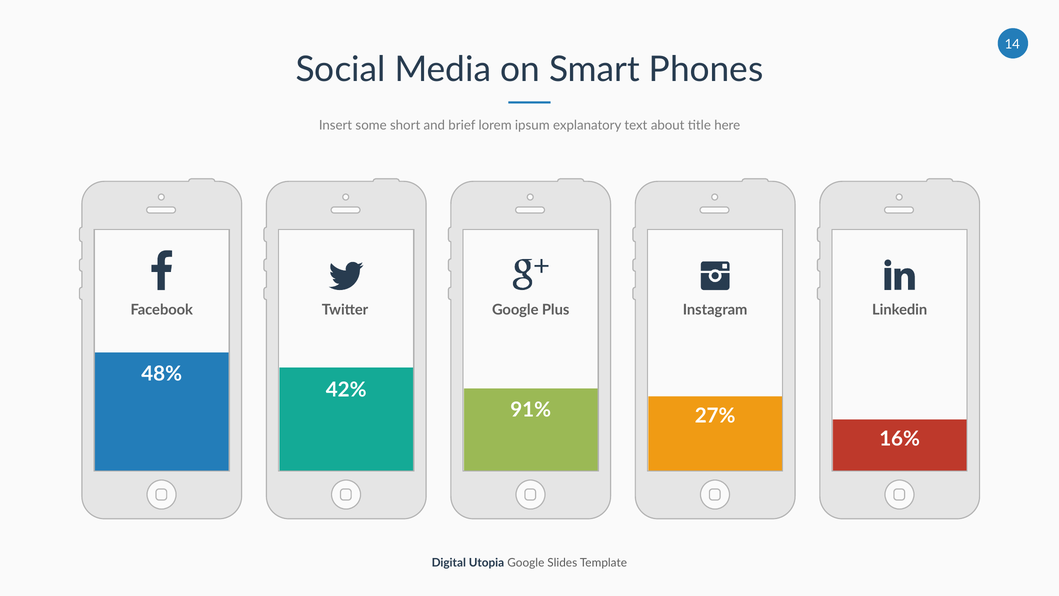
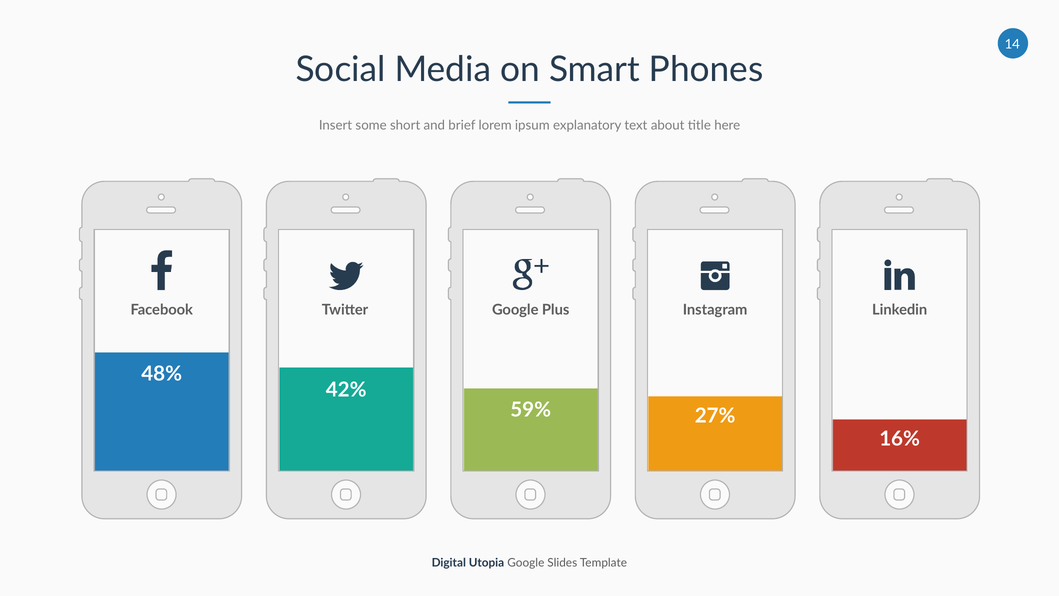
91%: 91% -> 59%
